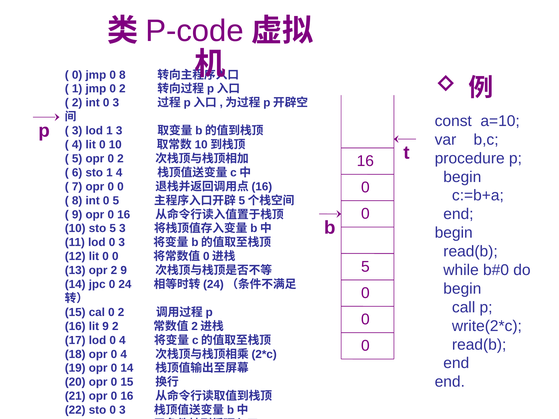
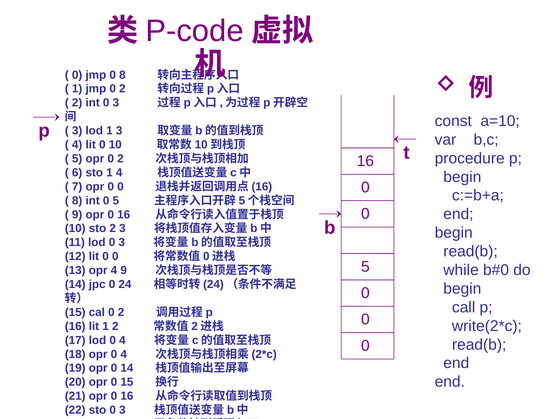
sto 5: 5 -> 2
opr 2: 2 -> 4
lit 9: 9 -> 1
